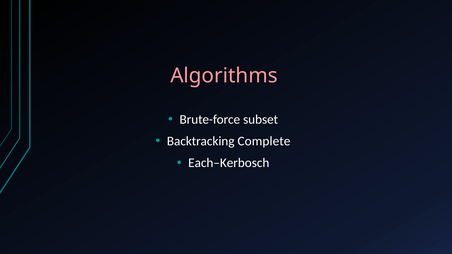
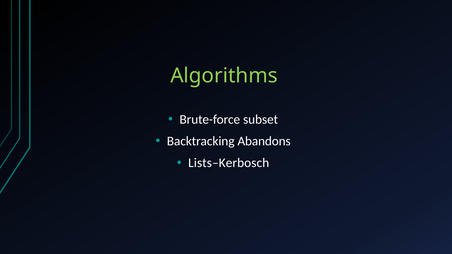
Algorithms colour: pink -> light green
Complete: Complete -> Abandons
Each–Kerbosch: Each–Kerbosch -> Lists–Kerbosch
